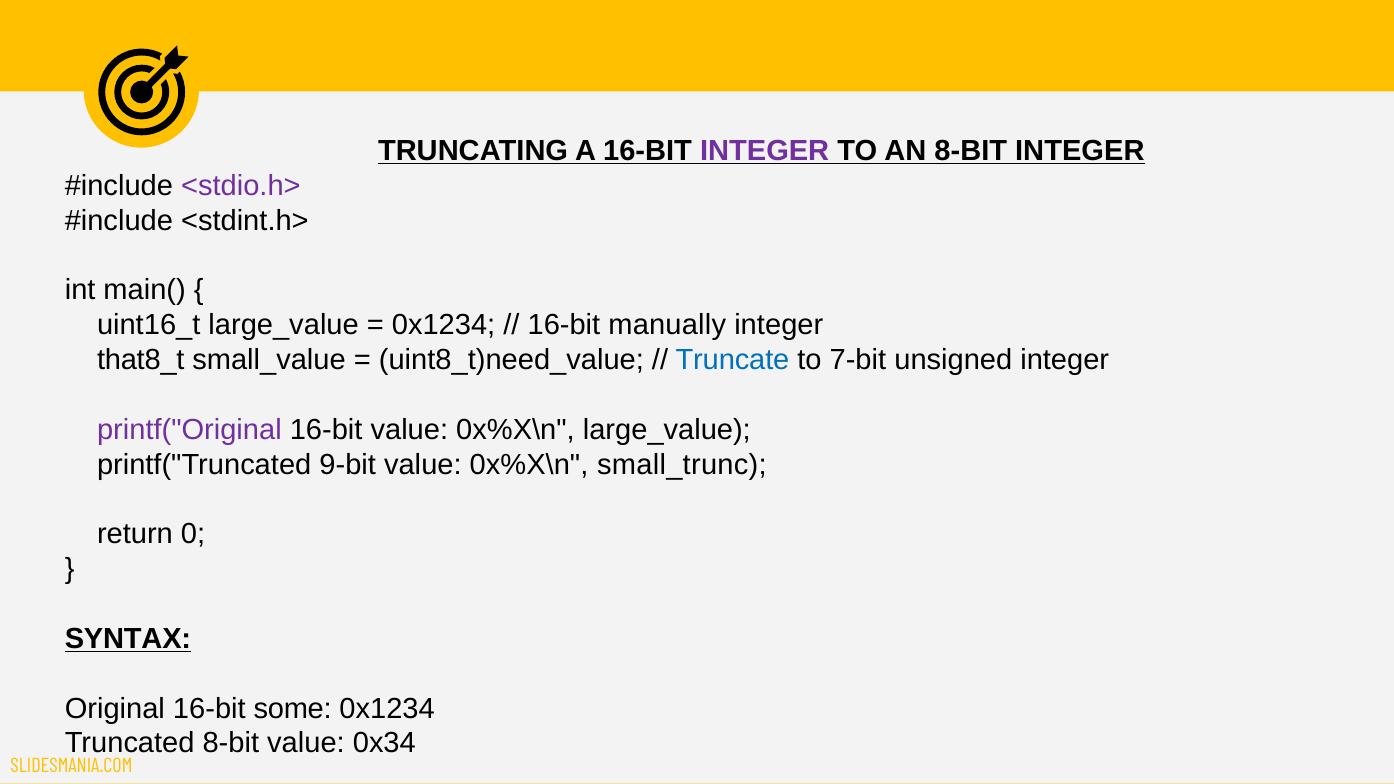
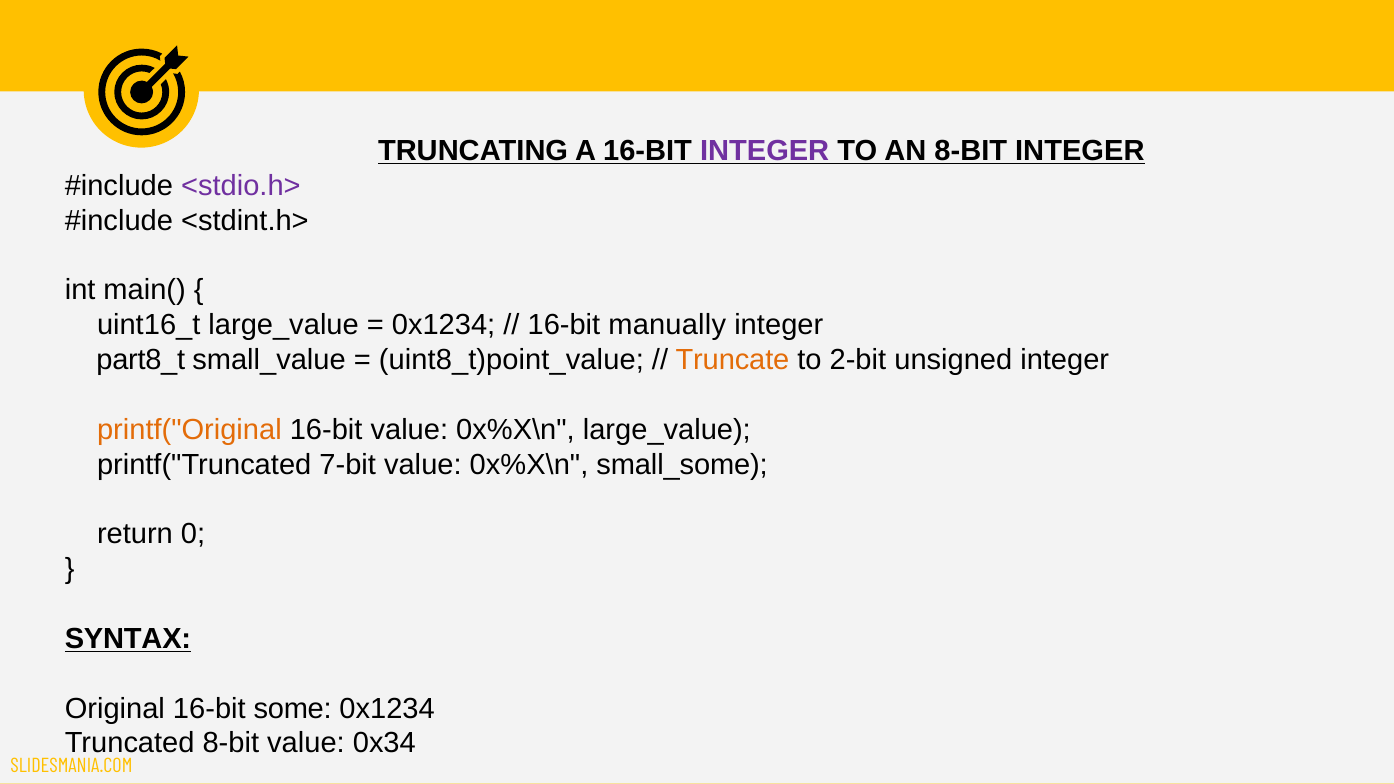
that8_t: that8_t -> part8_t
uint8_t)need_value: uint8_t)need_value -> uint8_t)point_value
Truncate colour: blue -> orange
7-bit: 7-bit -> 2-bit
printf("Original colour: purple -> orange
9-bit: 9-bit -> 7-bit
small_trunc: small_trunc -> small_some
